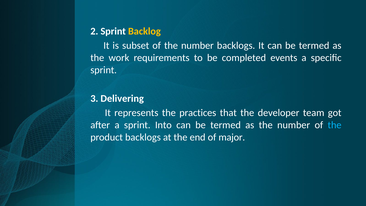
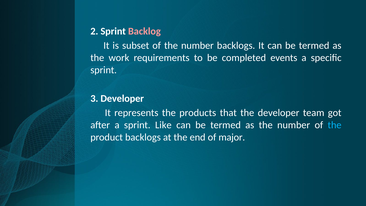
Backlog colour: yellow -> pink
3 Delivering: Delivering -> Developer
practices: practices -> products
Into: Into -> Like
